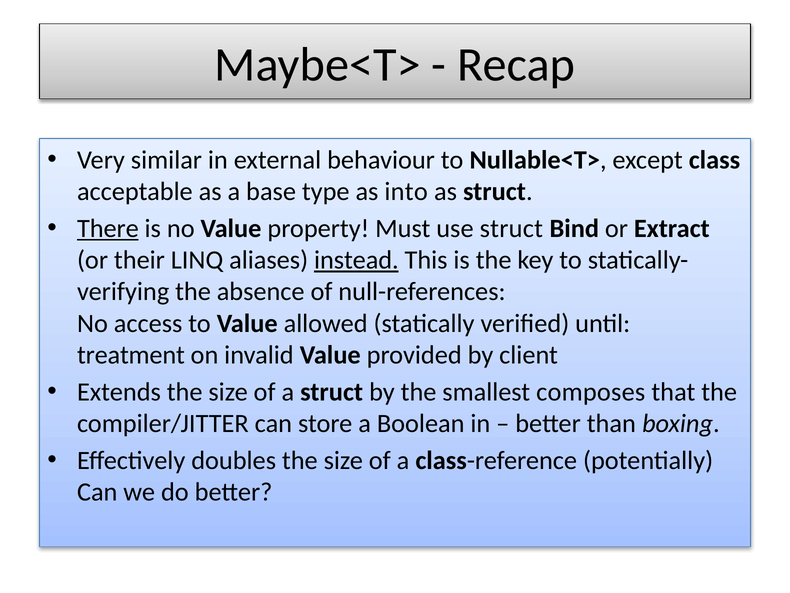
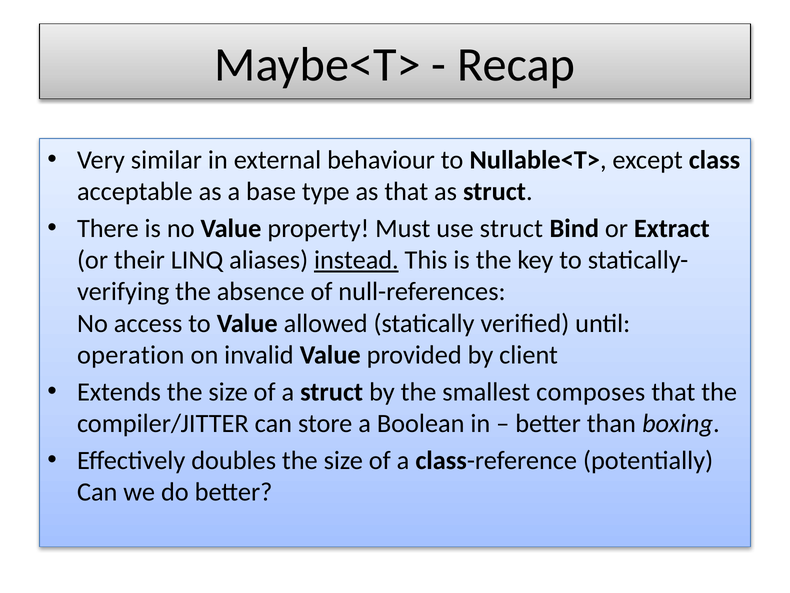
as into: into -> that
There underline: present -> none
treatment: treatment -> operation
